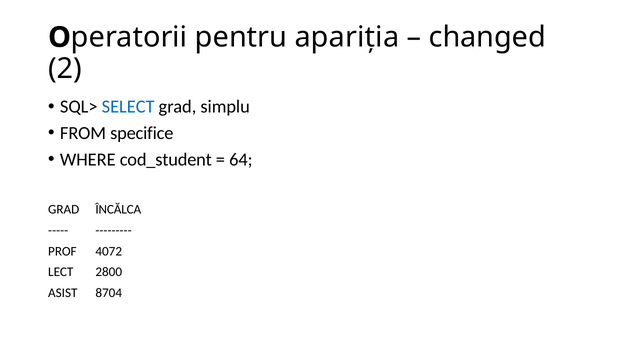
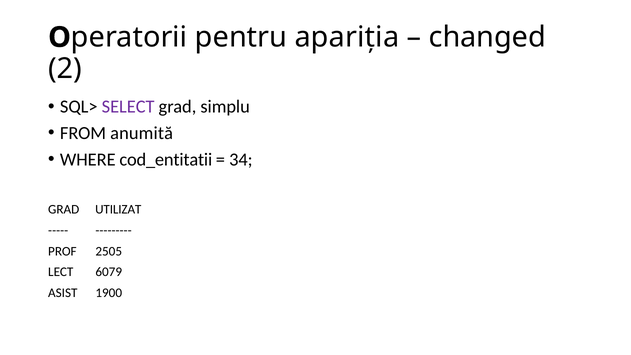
SELECT colour: blue -> purple
specifice: specifice -> anumită
cod_student: cod_student -> cod_entitatii
64: 64 -> 34
ÎNCĂLCA: ÎNCĂLCA -> UTILIZAT
4072: 4072 -> 2505
2800: 2800 -> 6079
8704: 8704 -> 1900
